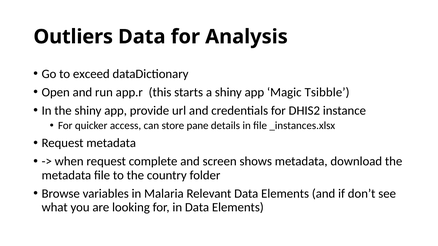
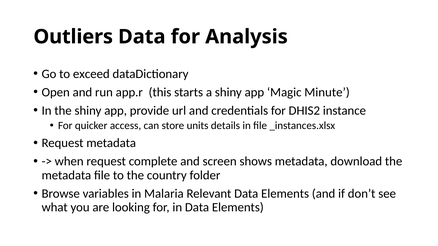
Tsibble: Tsibble -> Minute
pane: pane -> units
